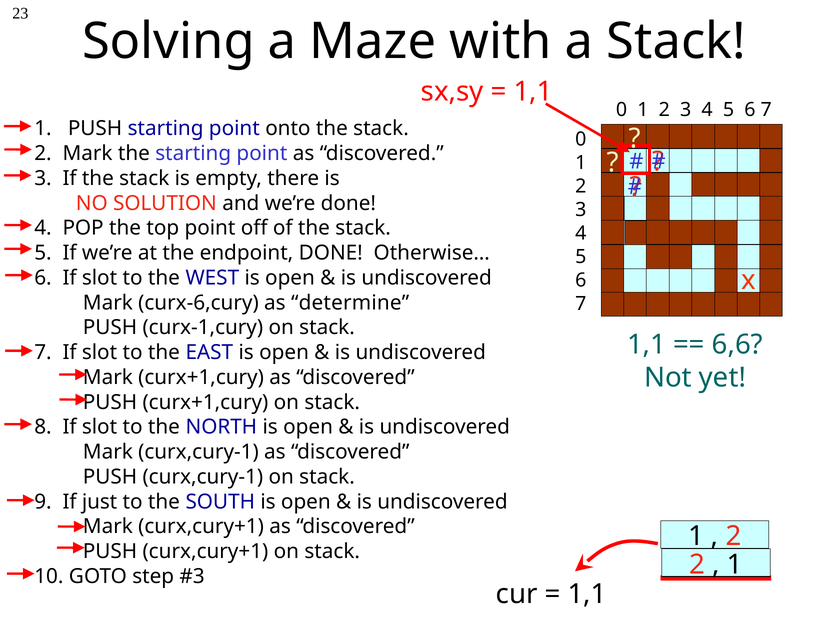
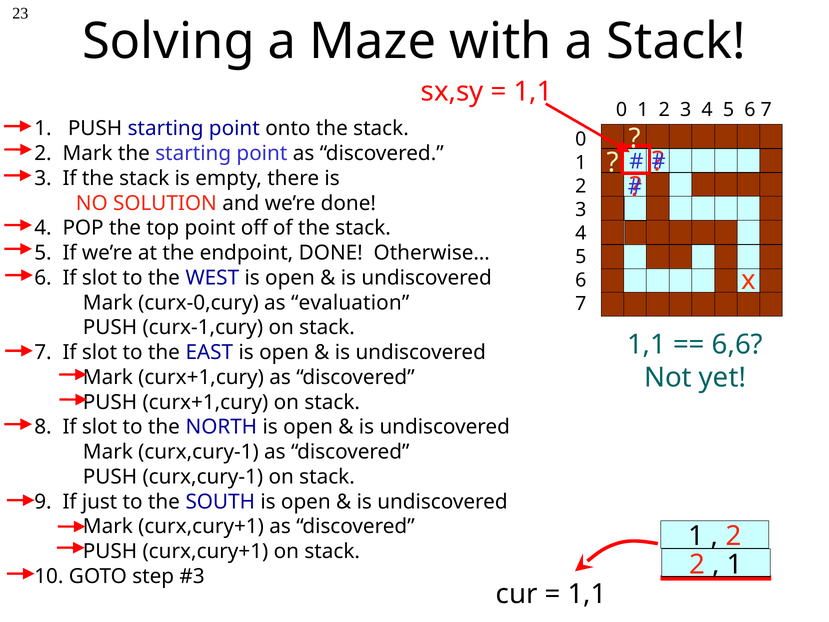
curx-6,cury: curx-6,cury -> curx-0,cury
determine: determine -> evaluation
